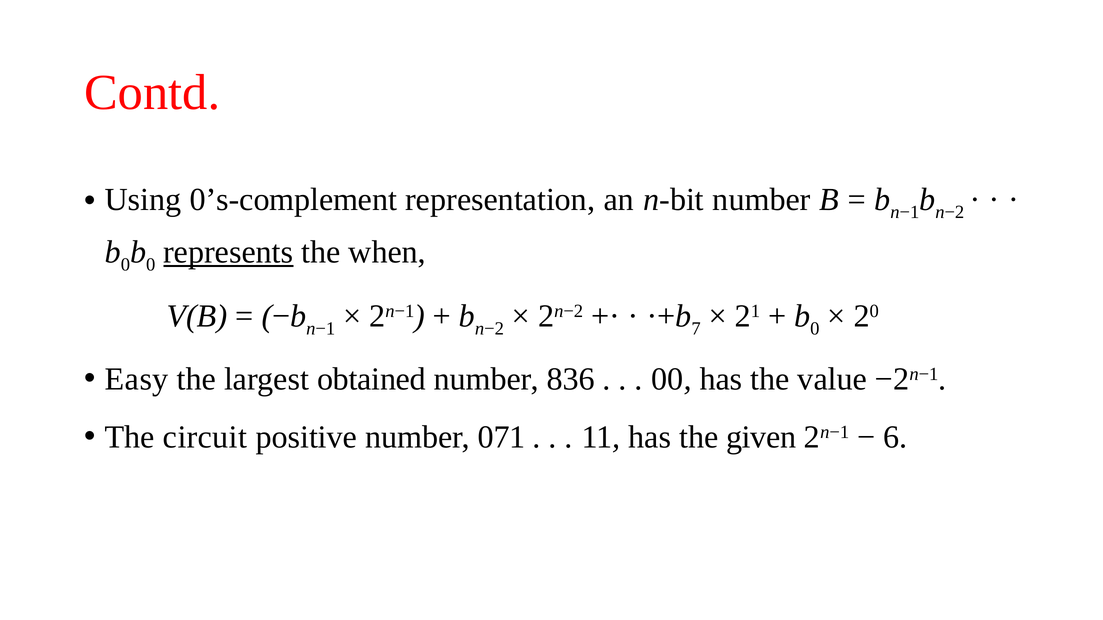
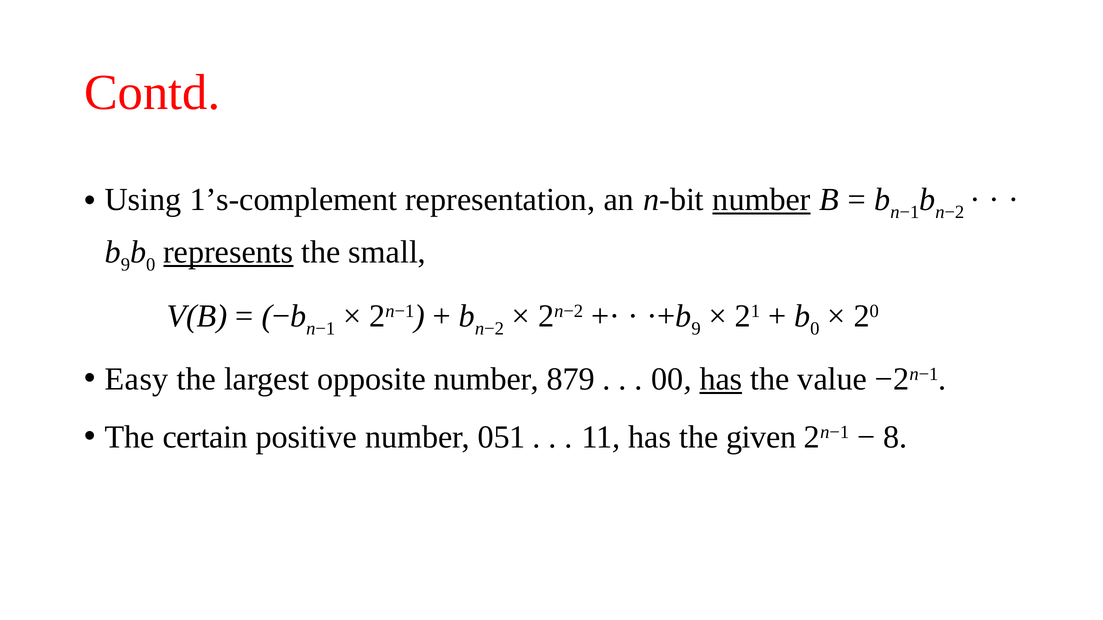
0’s-complement: 0’s-complement -> 1’s-complement
number at (762, 200) underline: none -> present
0 at (125, 265): 0 -> 9
when: when -> small
7 at (696, 329): 7 -> 9
obtained: obtained -> opposite
836: 836 -> 879
has at (721, 380) underline: none -> present
circuit: circuit -> certain
071: 071 -> 051
6: 6 -> 8
